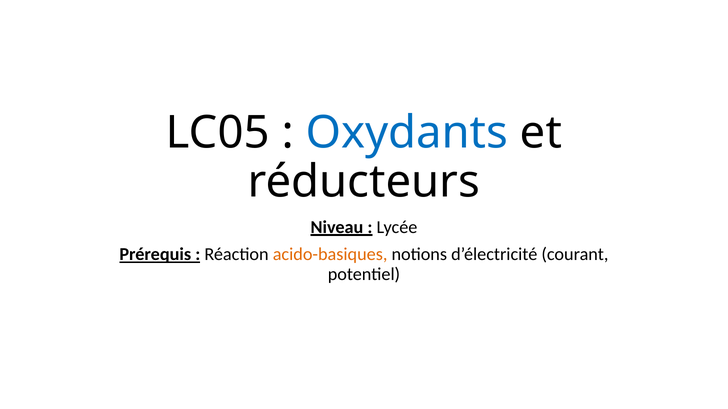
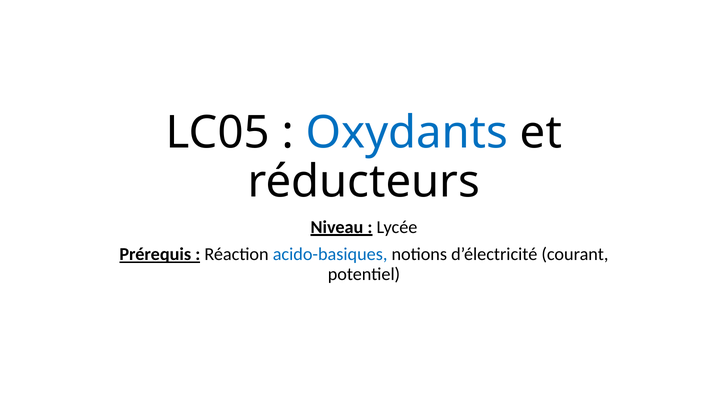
acido-basiques colour: orange -> blue
